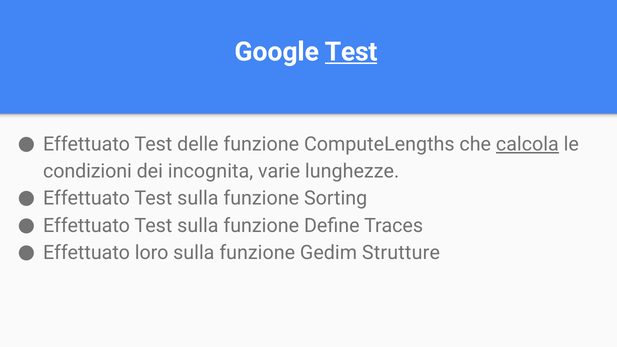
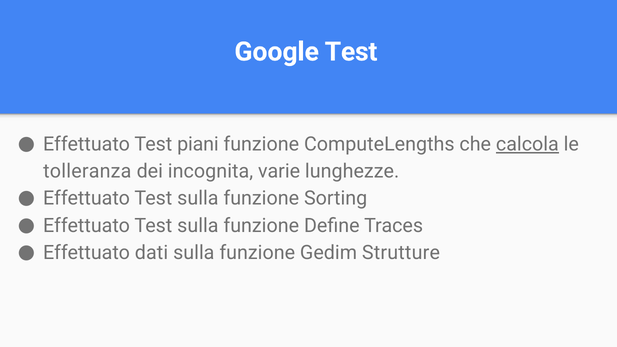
Test at (351, 52) underline: present -> none
delle: delle -> piani
condizioni: condizioni -> tolleranza
loro: loro -> dati
